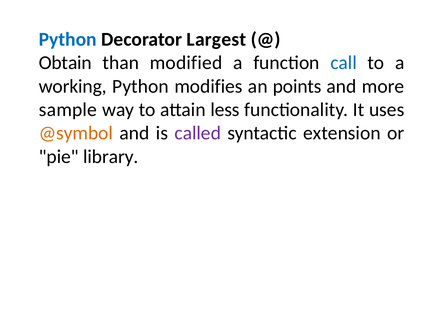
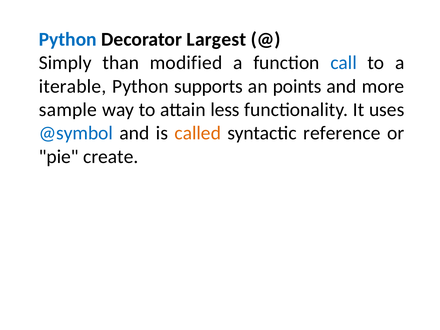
Obtain: Obtain -> Simply
working: working -> iterable
modifies: modifies -> supports
@symbol colour: orange -> blue
called colour: purple -> orange
extension: extension -> reference
library: library -> create
